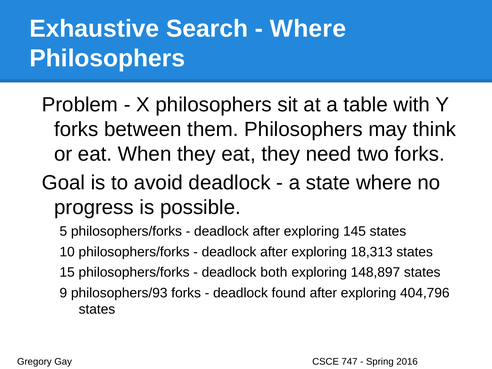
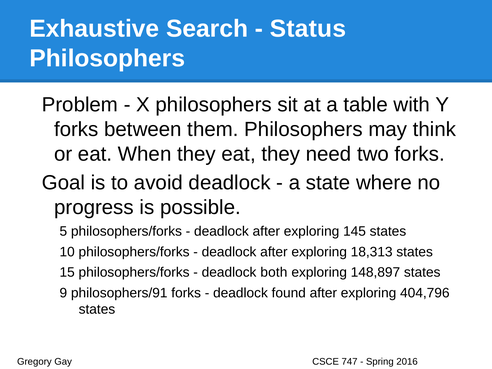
Where at (308, 29): Where -> Status
philosophers/93: philosophers/93 -> philosophers/91
